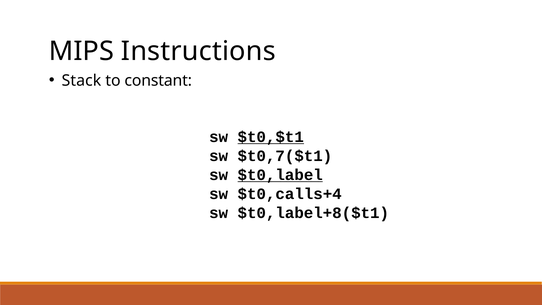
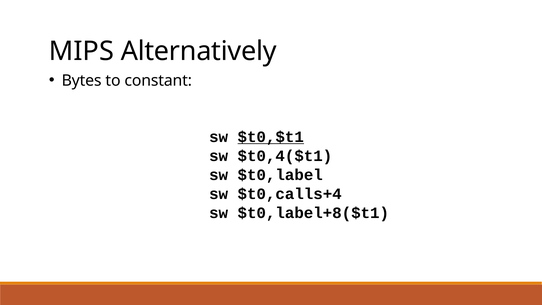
Instructions: Instructions -> Alternatively
Stack: Stack -> Bytes
$t0,7($t1: $t0,7($t1 -> $t0,4($t1
$t0,label underline: present -> none
